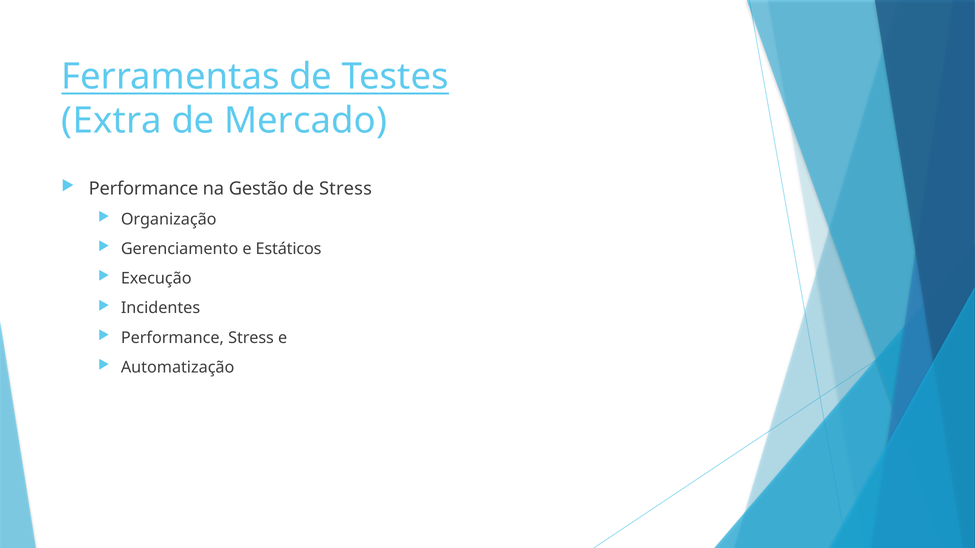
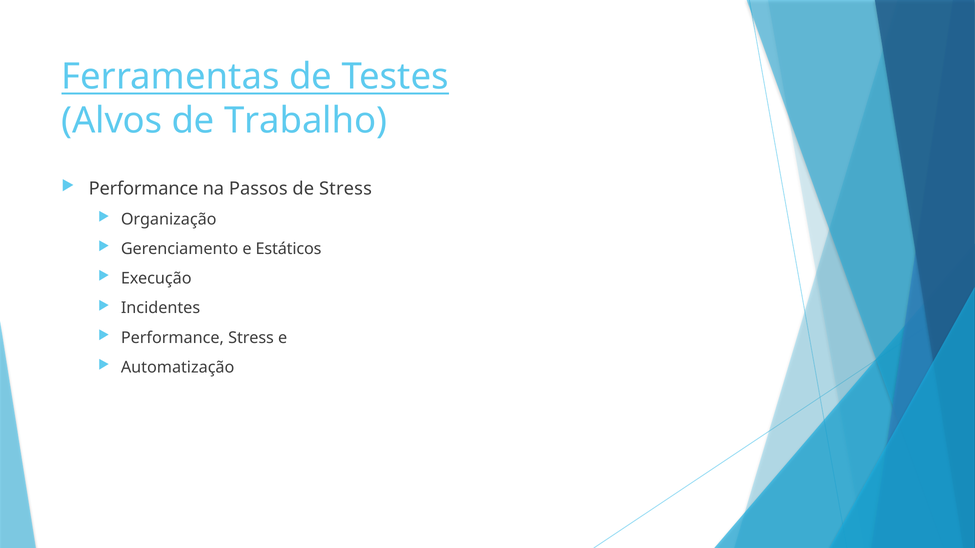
Extra: Extra -> Alvos
Mercado: Mercado -> Trabalho
Gestão: Gestão -> Passos
